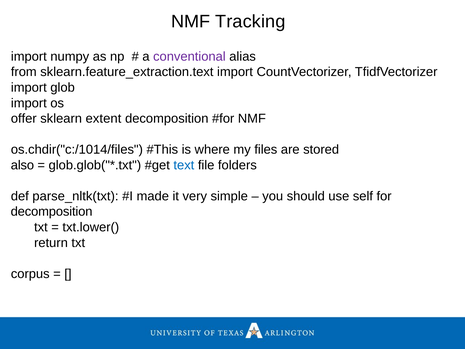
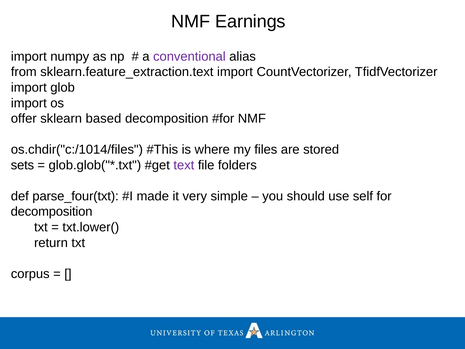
Tracking: Tracking -> Earnings
extent: extent -> based
also: also -> sets
text colour: blue -> purple
parse_nltk(txt: parse_nltk(txt -> parse_four(txt
